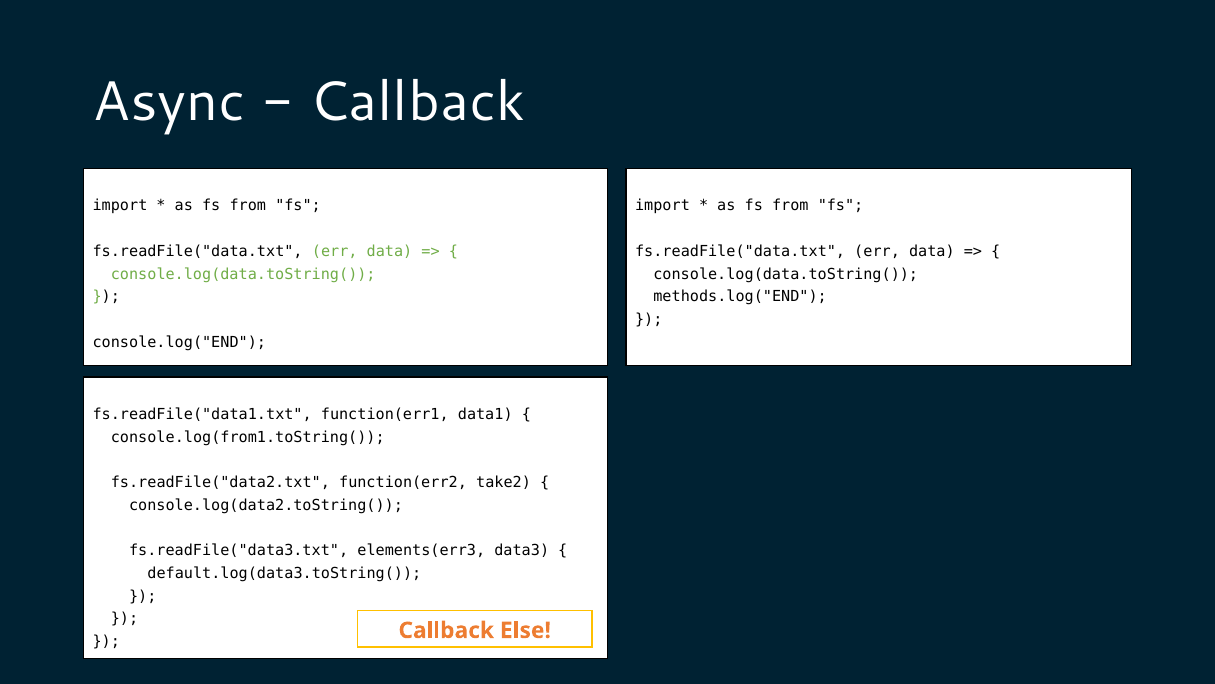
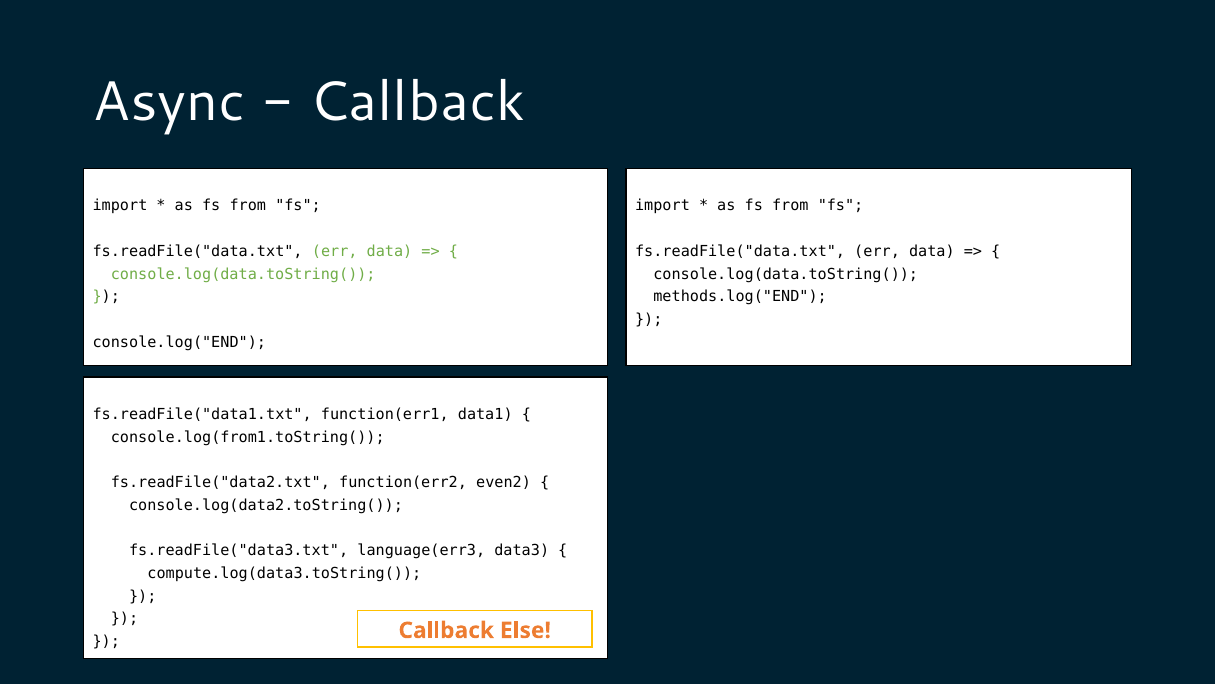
take2: take2 -> even2
elements(err3: elements(err3 -> language(err3
default.log(data3.toString(: default.log(data3.toString( -> compute.log(data3.toString(
